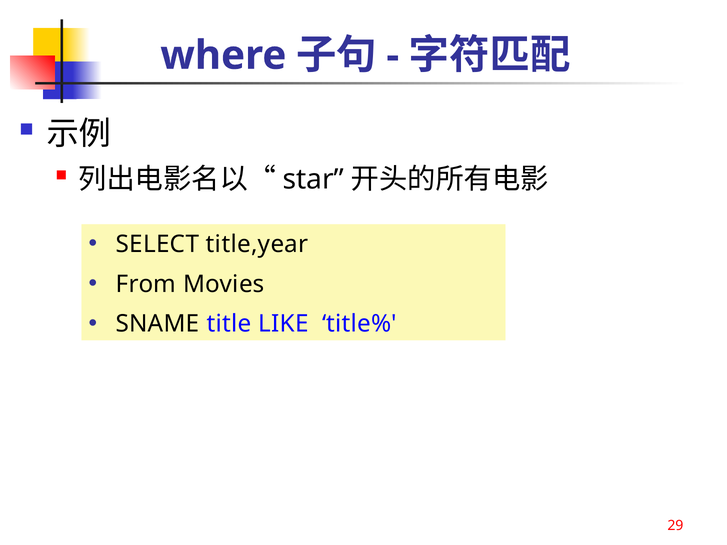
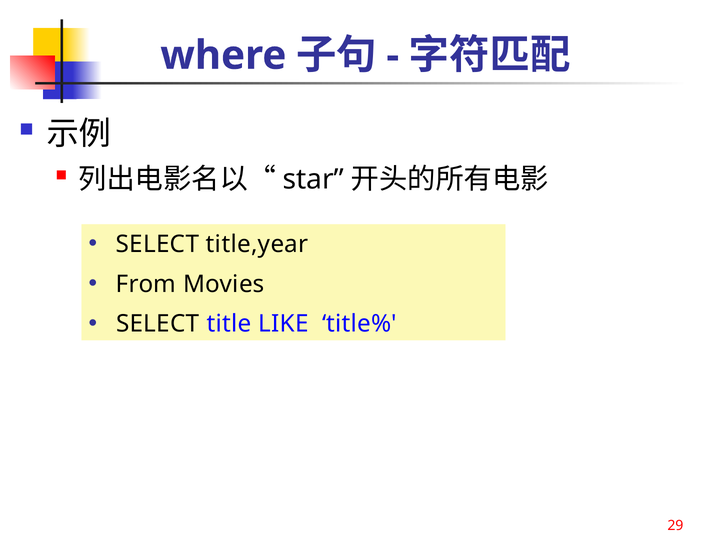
SNAME at (158, 324): SNAME -> SELECT
